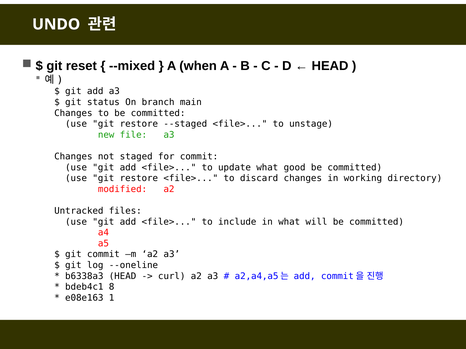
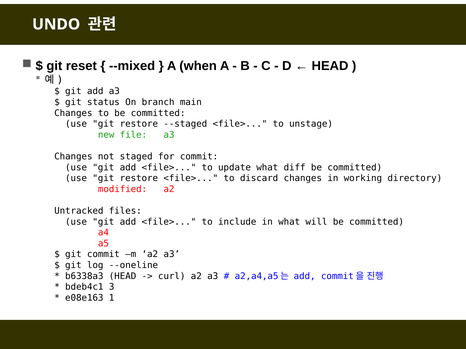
good: good -> diff
8: 8 -> 3
